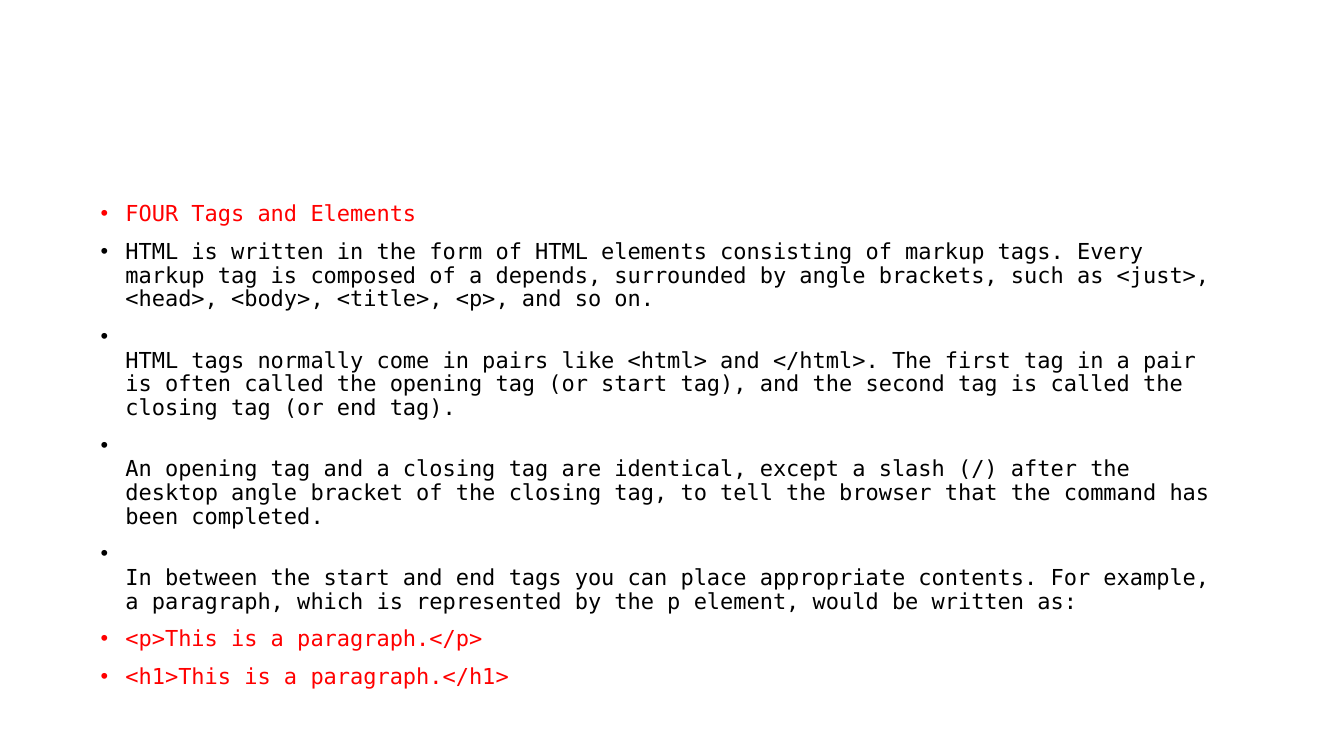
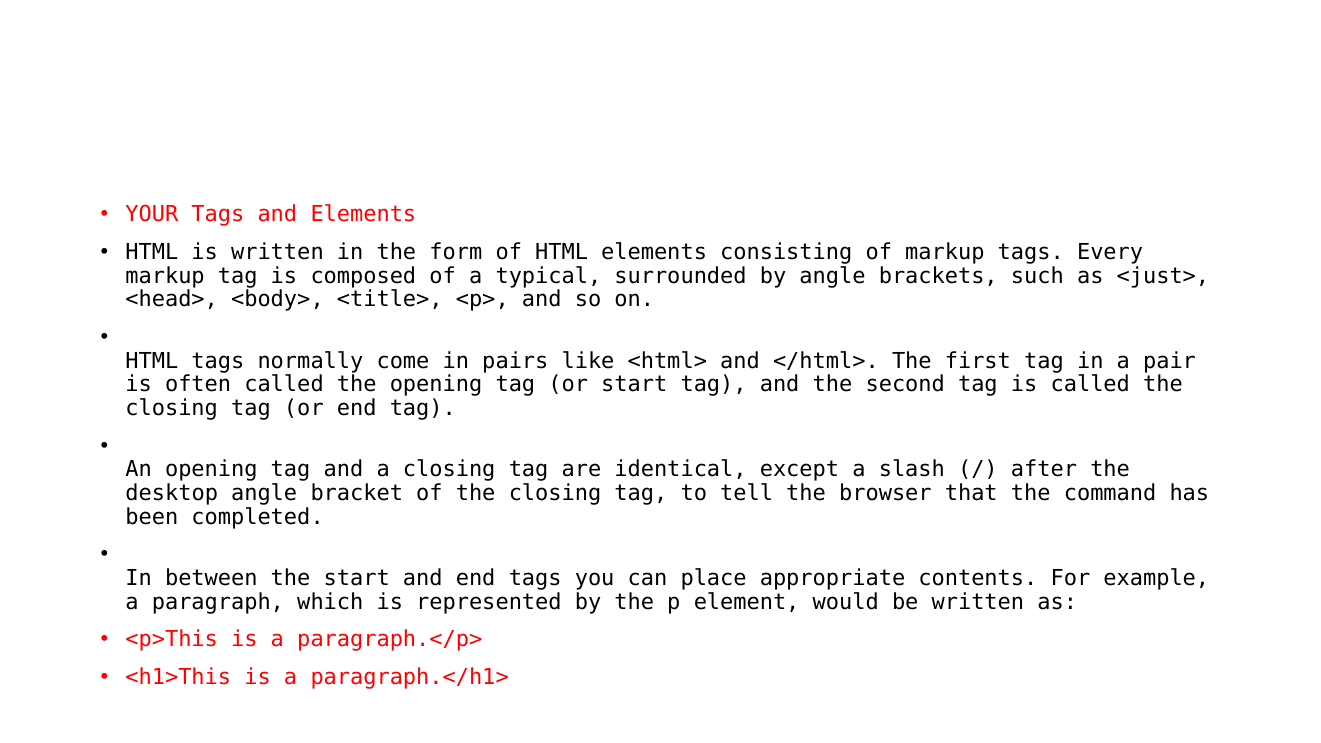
FOUR: FOUR -> YOUR
depends: depends -> typical
